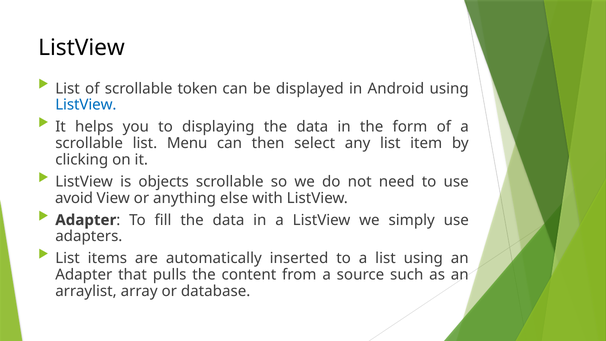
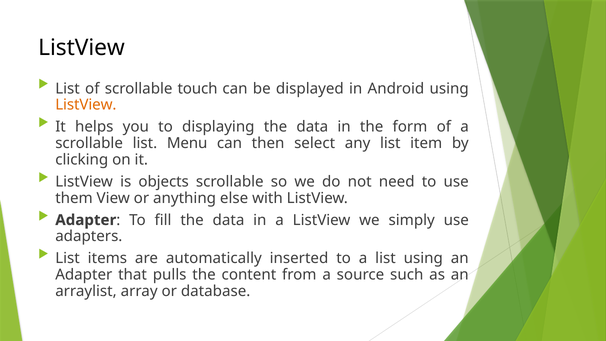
token: token -> touch
ListView at (86, 105) colour: blue -> orange
avoid: avoid -> them
